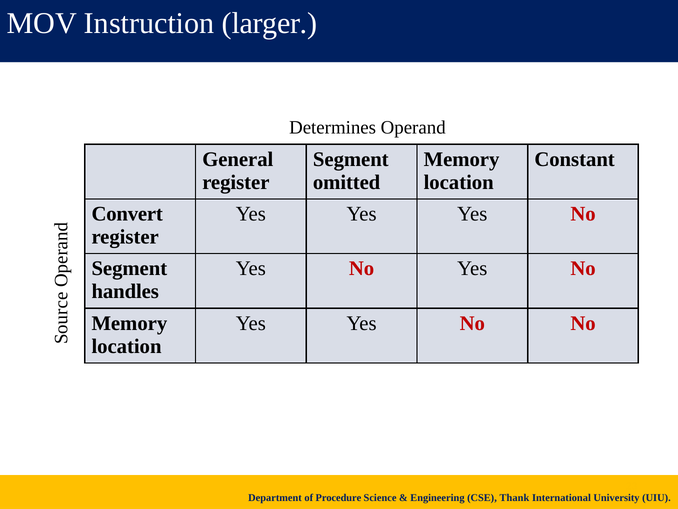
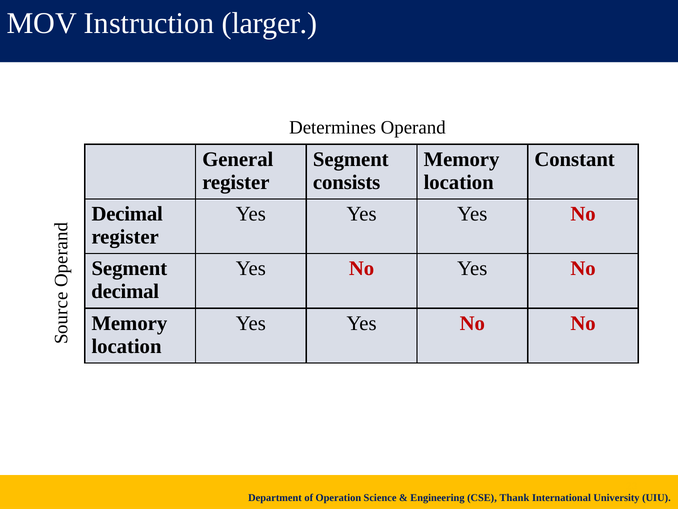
omitted: omitted -> consists
Convert at (127, 214): Convert -> Decimal
handles at (125, 291): handles -> decimal
Procedure: Procedure -> Operation
